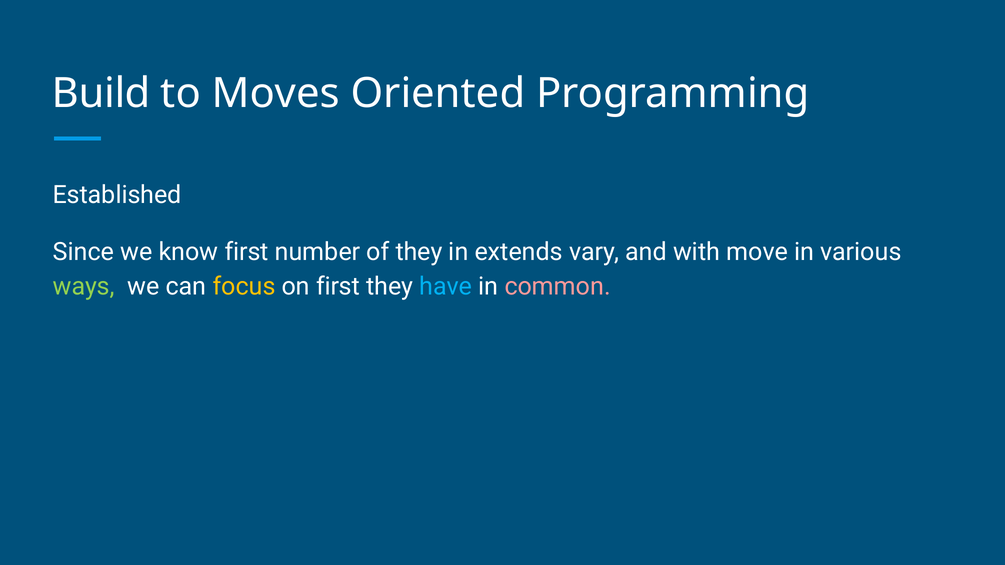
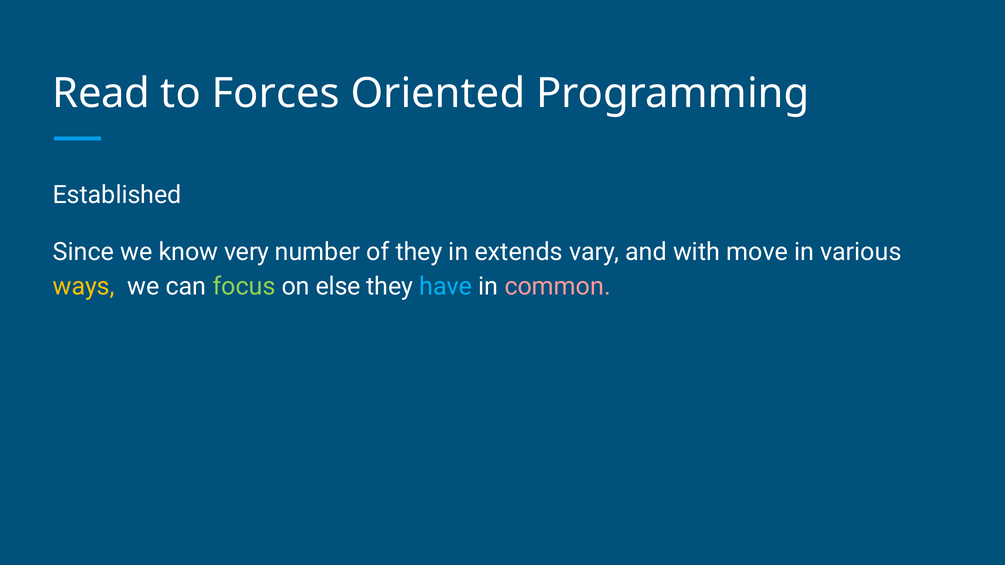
Build: Build -> Read
Moves: Moves -> Forces
know first: first -> very
ways colour: light green -> yellow
focus colour: yellow -> light green
on first: first -> else
